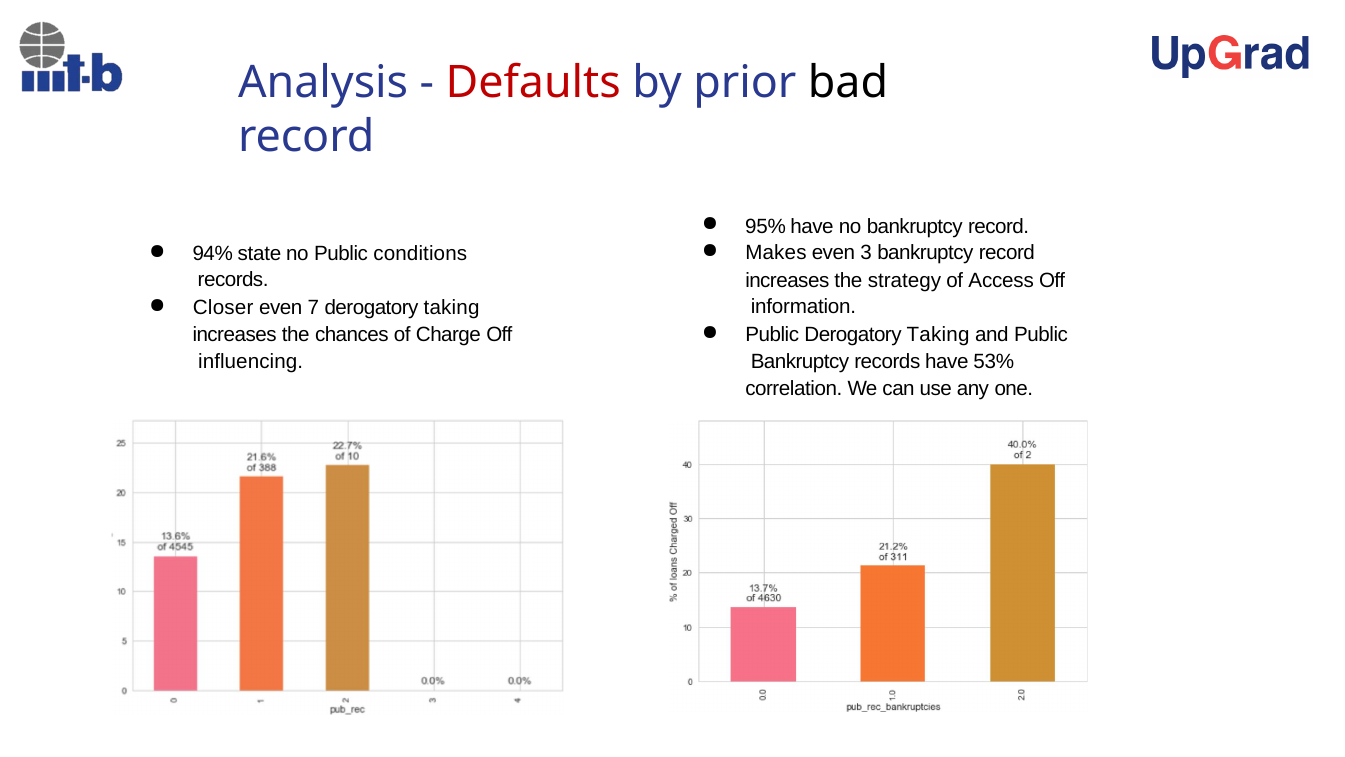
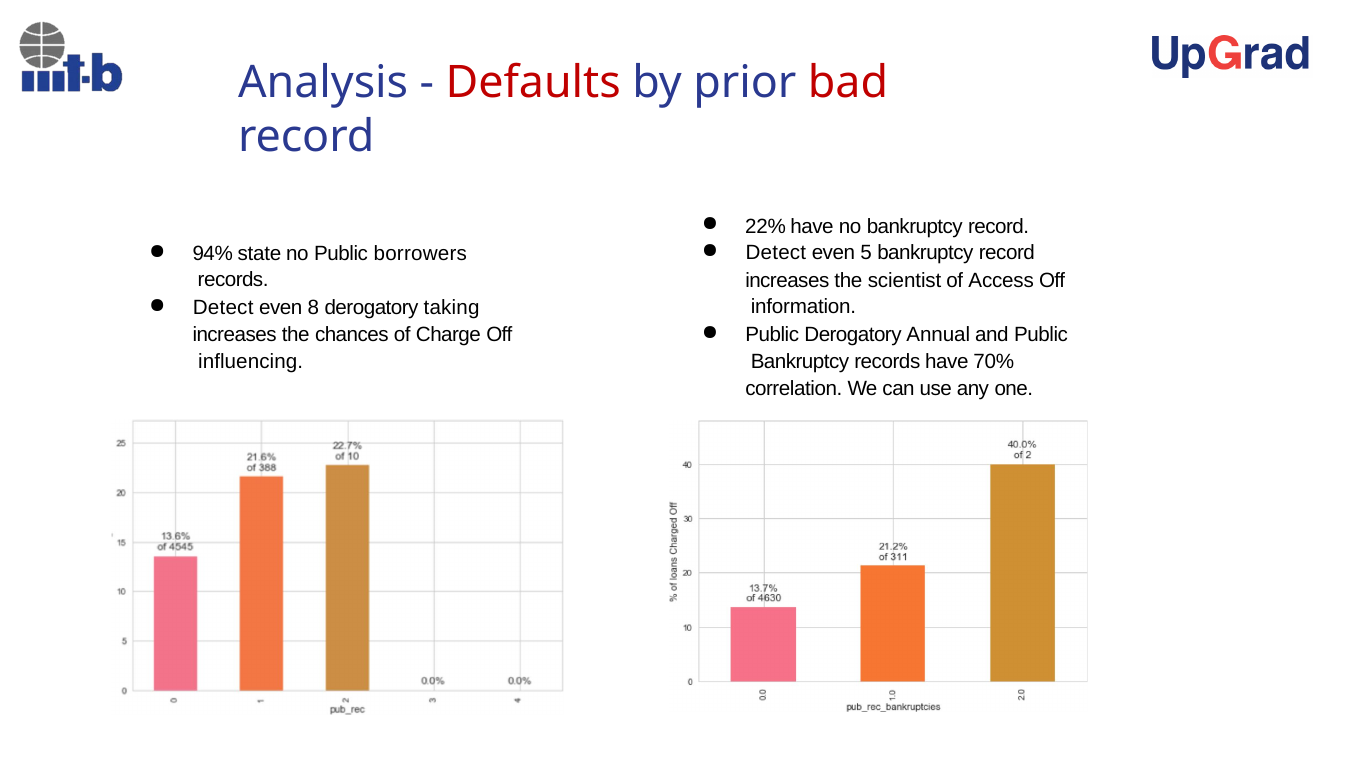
bad colour: black -> red
95%: 95% -> 22%
Makes at (776, 253): Makes -> Detect
3: 3 -> 5
conditions: conditions -> borrowers
strategy: strategy -> scientist
Closer at (223, 308): Closer -> Detect
7: 7 -> 8
Public Derogatory Taking: Taking -> Annual
53%: 53% -> 70%
